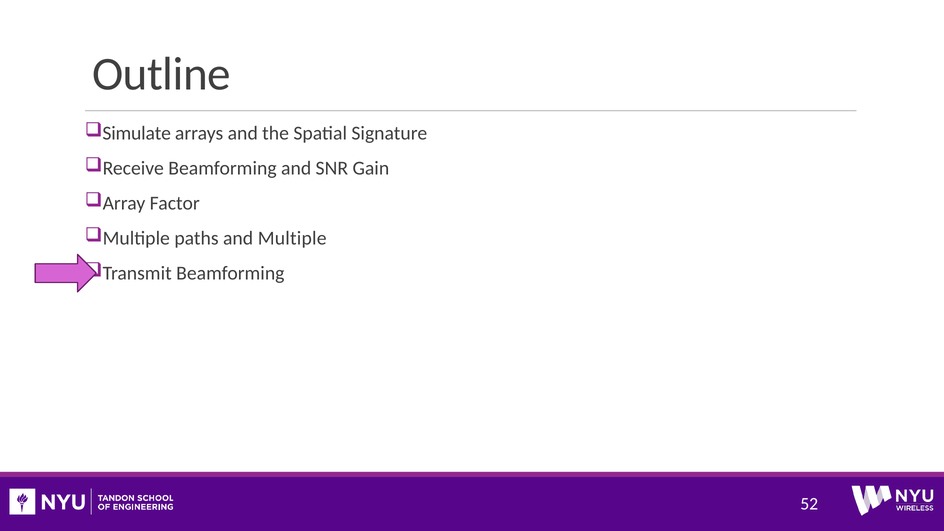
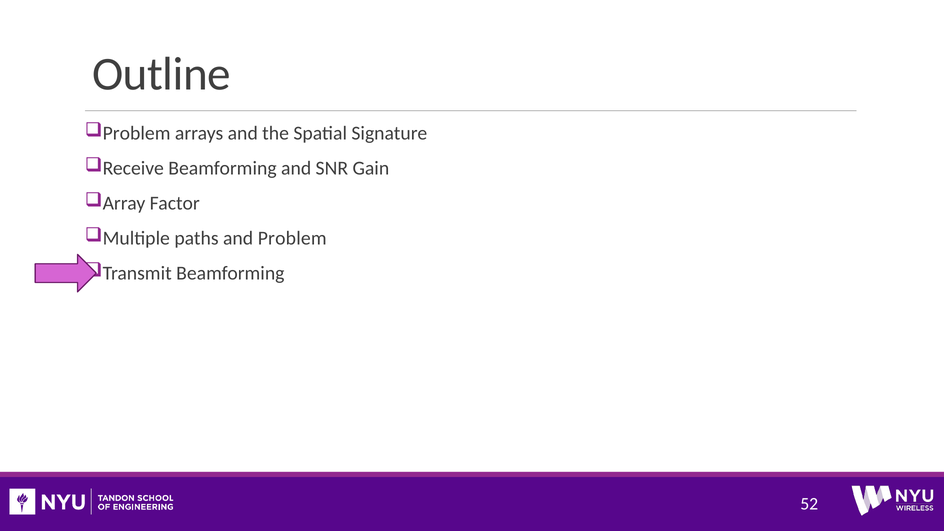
Simulate at (137, 133): Simulate -> Problem
and Multiple: Multiple -> Problem
